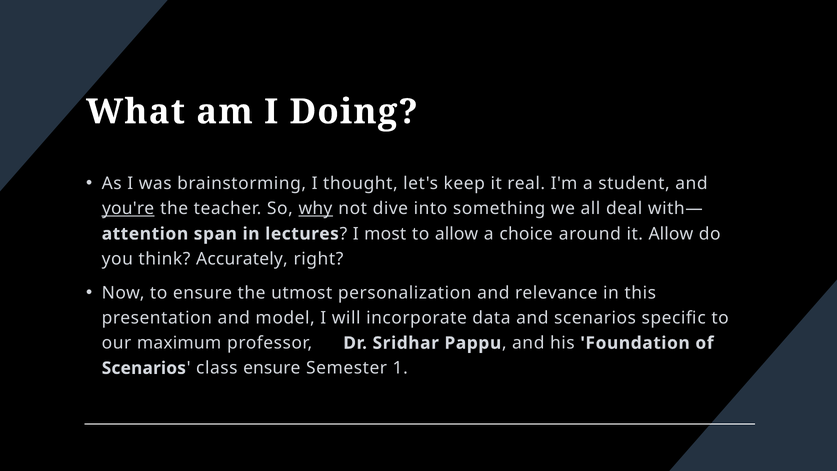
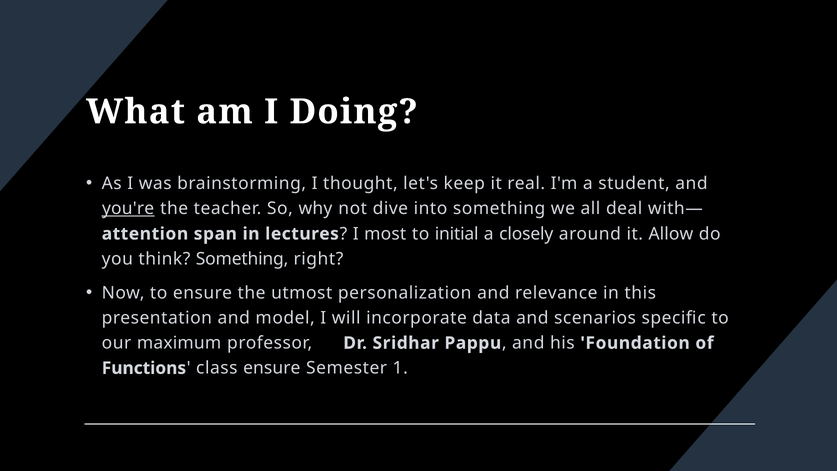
why underline: present -> none
to allow: allow -> initial
choice: choice -> closely
think Accurately: Accurately -> Something
Scenarios at (144, 368): Scenarios -> Functions
